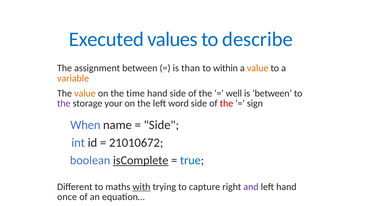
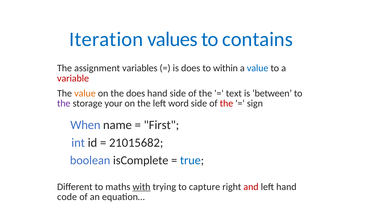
Executed: Executed -> Iteration
describe: describe -> contains
assignment between: between -> variables
is than: than -> does
value at (258, 68) colour: orange -> blue
variable colour: orange -> red
the time: time -> does
well: well -> text
Side at (161, 125): Side -> First
21010672: 21010672 -> 21015682
isComplete underline: present -> none
and colour: purple -> red
once: once -> code
